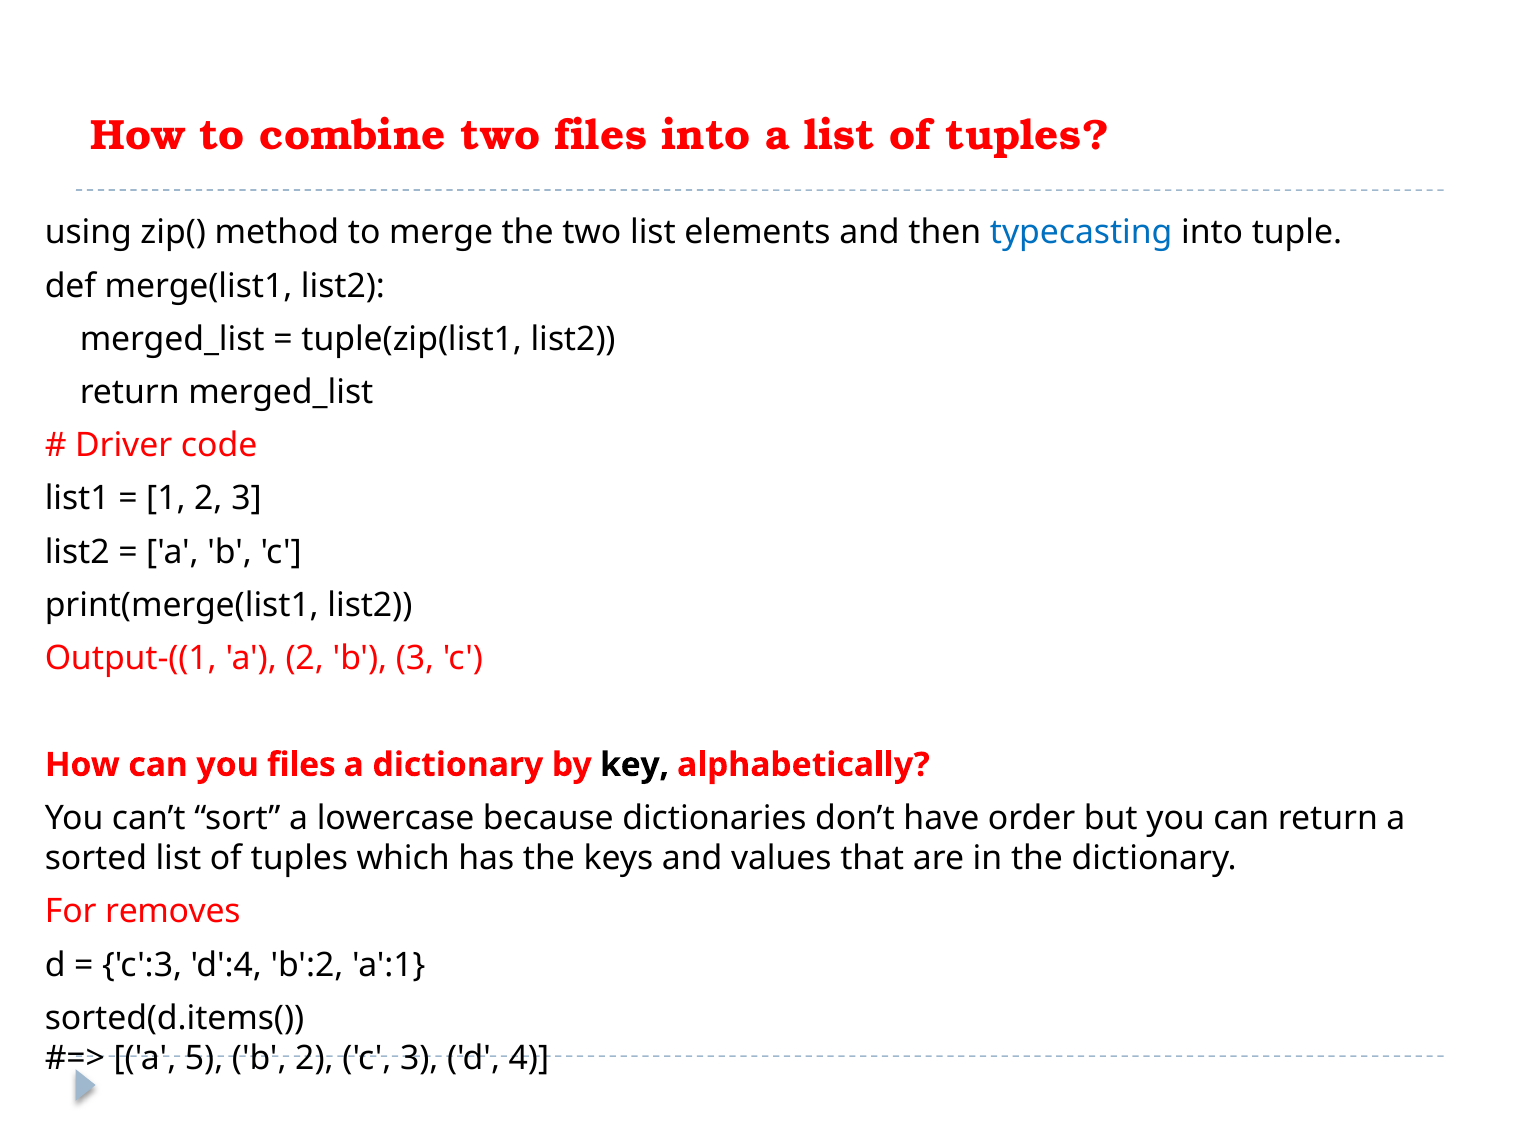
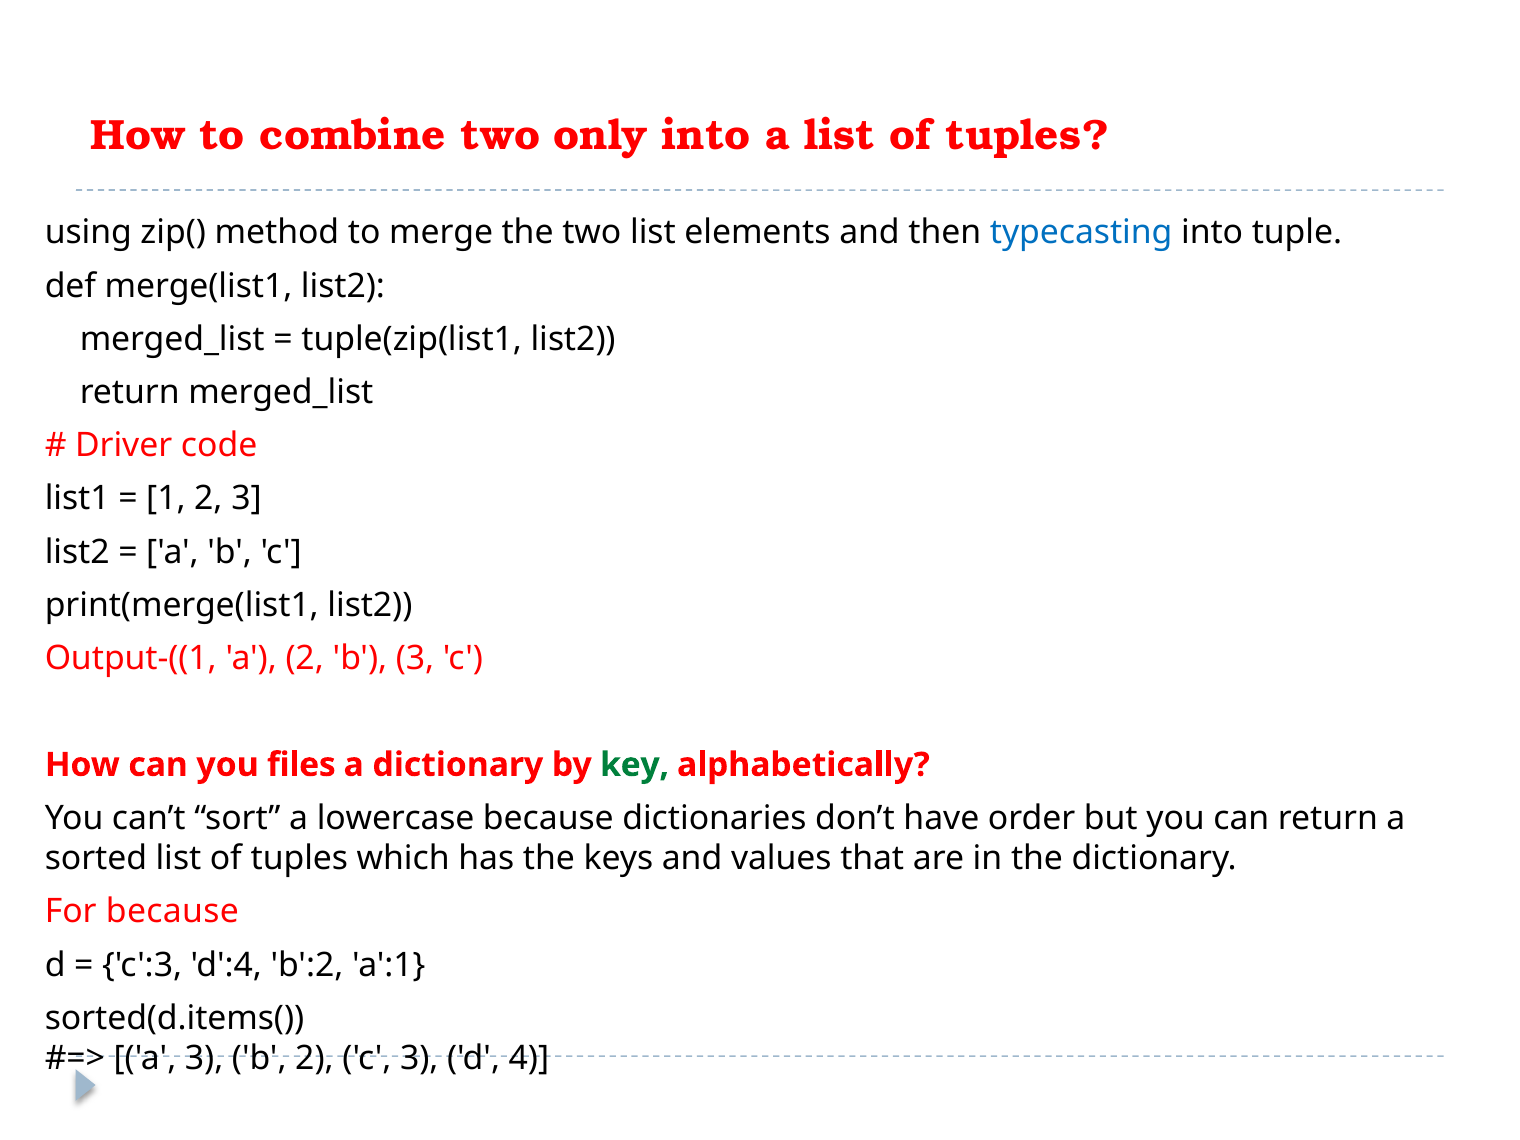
two files: files -> only
key colour: black -> green
For removes: removes -> because
a 5: 5 -> 3
